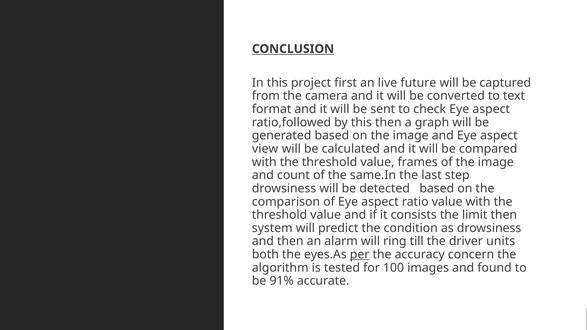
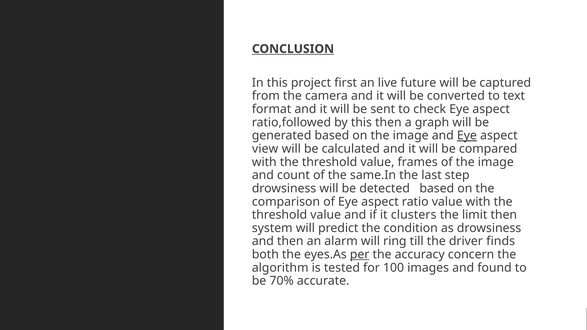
Eye at (467, 136) underline: none -> present
consists: consists -> clusters
units: units -> finds
91%: 91% -> 70%
